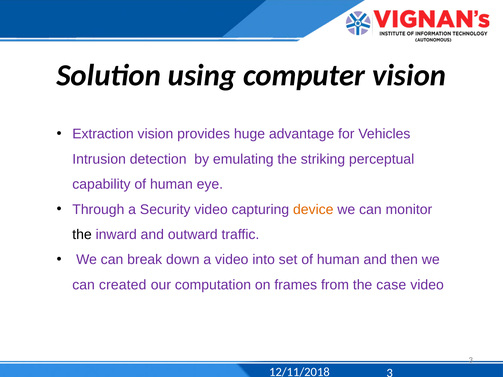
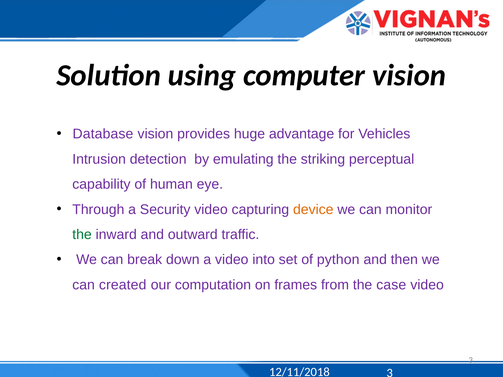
Extraction: Extraction -> Database
the at (82, 235) colour: black -> green
set of human: human -> python
